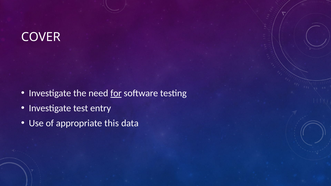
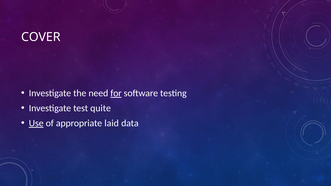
entry: entry -> quite
Use underline: none -> present
this: this -> laid
